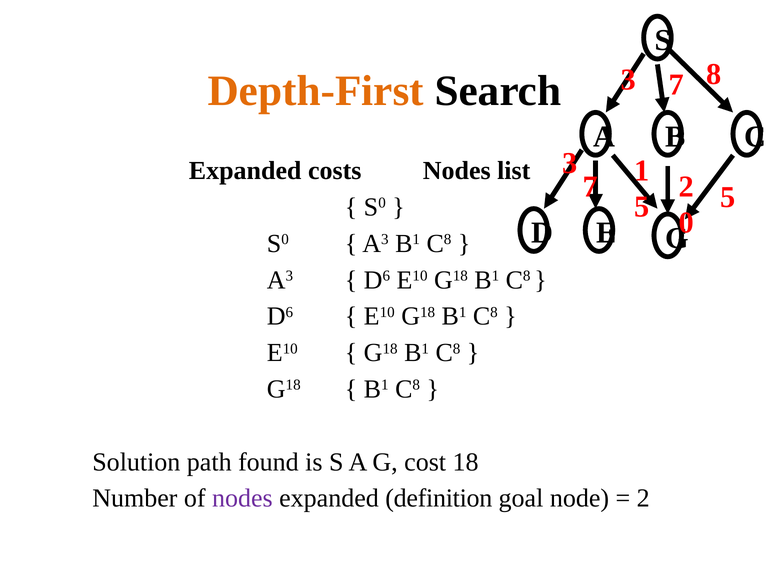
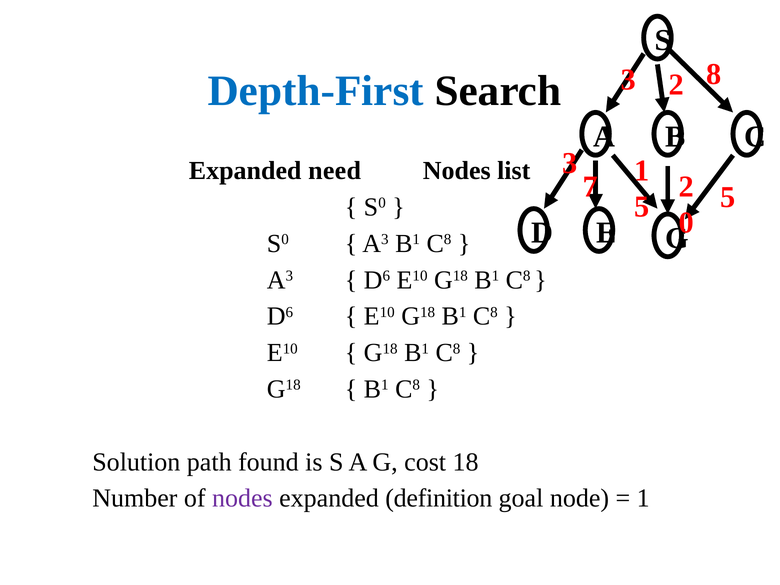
7 at (676, 85): 7 -> 2
Depth-First colour: orange -> blue
costs: costs -> need
2 at (643, 498): 2 -> 1
